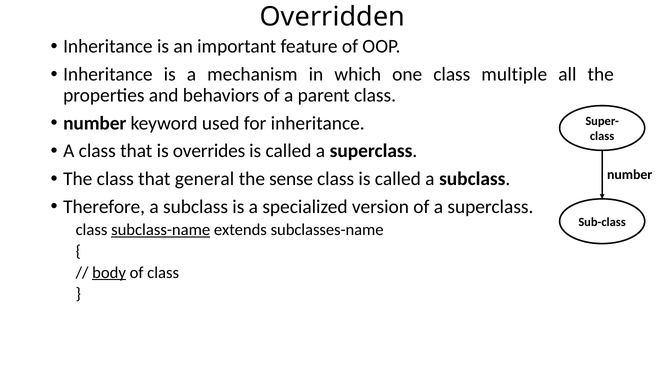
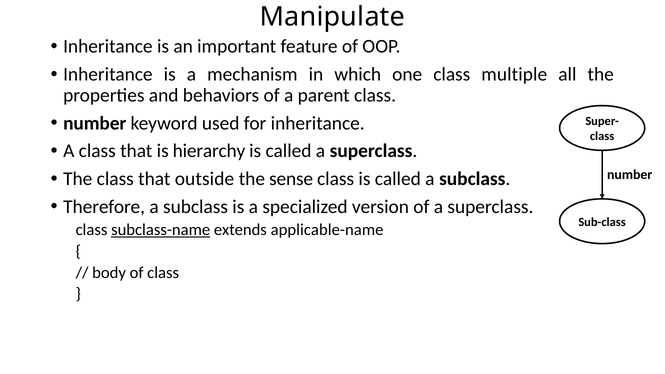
Overridden: Overridden -> Manipulate
overrides: overrides -> hierarchy
general: general -> outside
subclasses-name: subclasses-name -> applicable-name
body underline: present -> none
